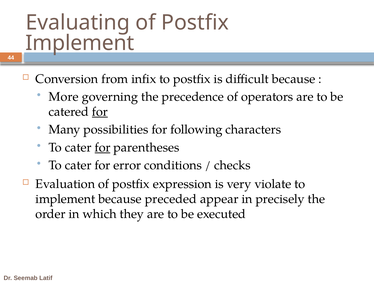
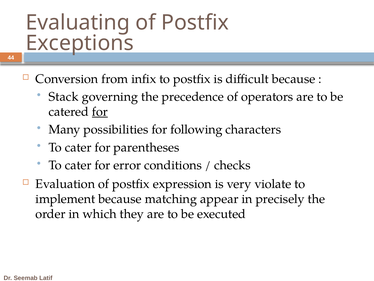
Implement at (80, 43): Implement -> Exceptions
More: More -> Stack
for at (103, 147) underline: present -> none
preceded: preceded -> matching
